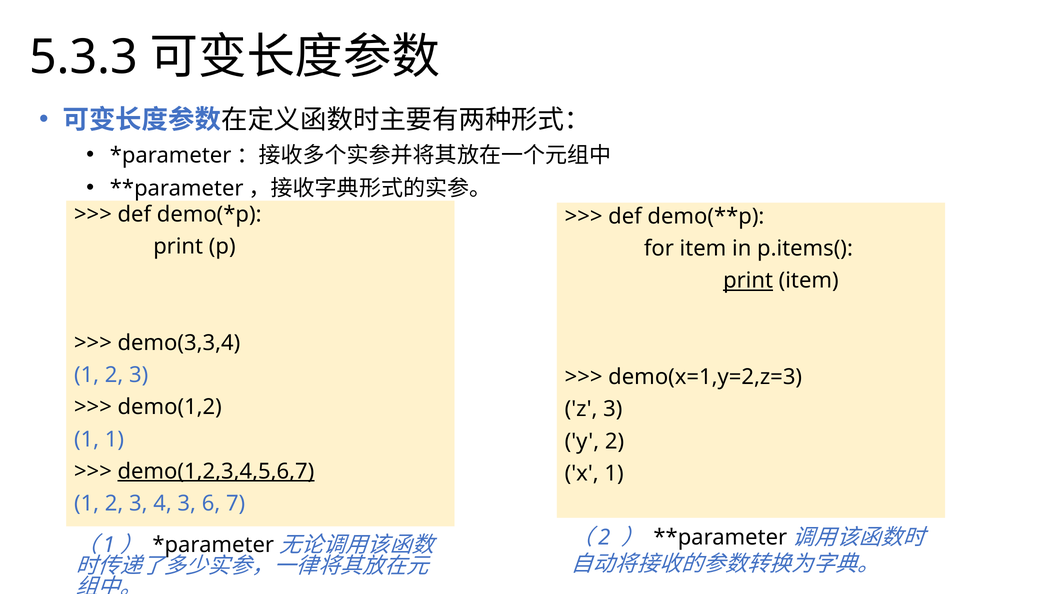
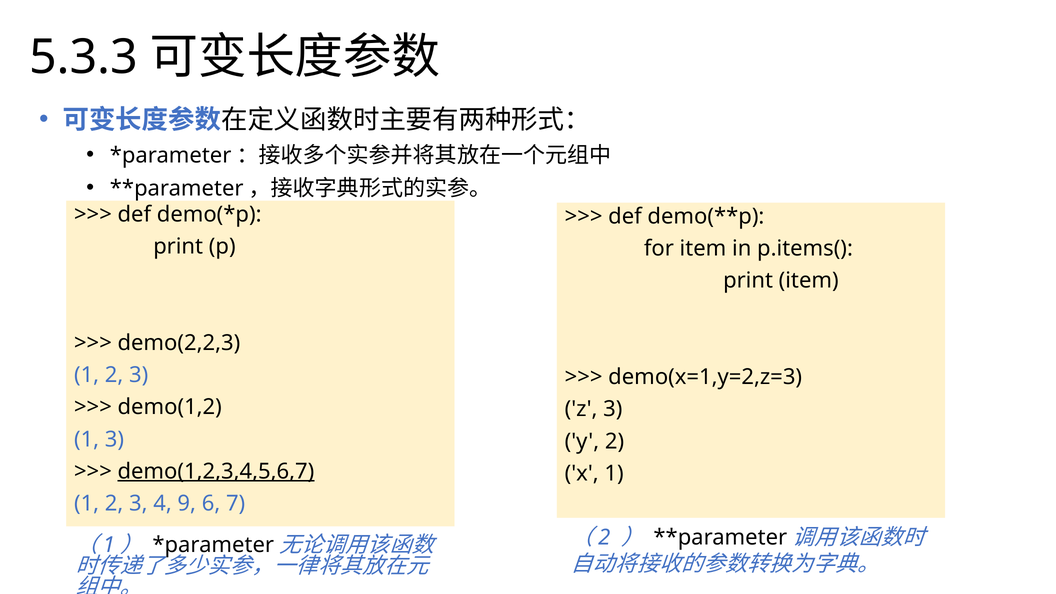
print at (748, 281) underline: present -> none
demo(3,3,4: demo(3,3,4 -> demo(2,2,3
1 1: 1 -> 3
4 3: 3 -> 9
